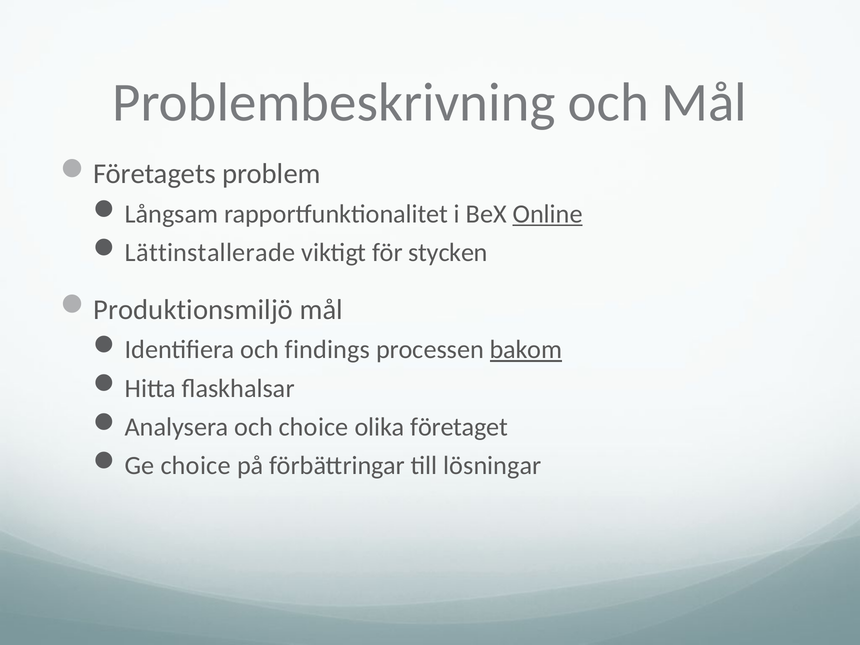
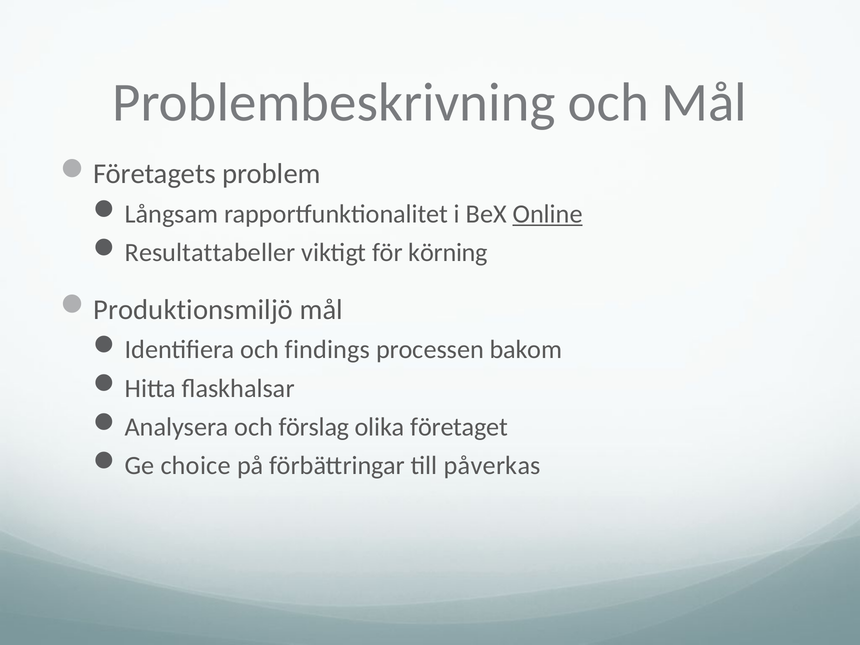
Lättinstallerade: Lättinstallerade -> Resultattabeller
stycken: stycken -> körning
bakom underline: present -> none
och choice: choice -> förslag
lösningar: lösningar -> påverkas
